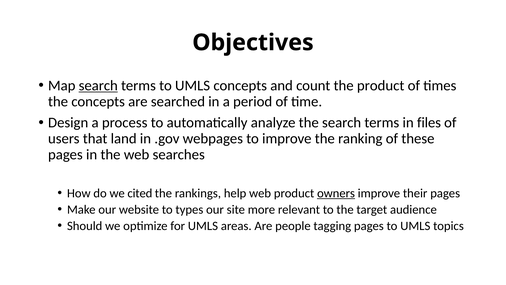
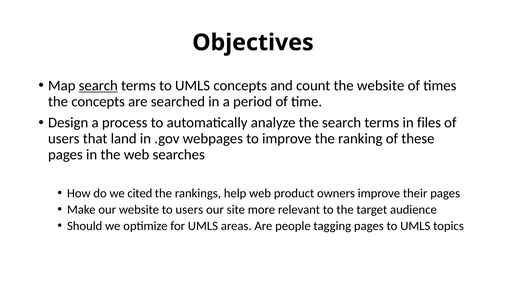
the product: product -> website
owners underline: present -> none
to types: types -> users
